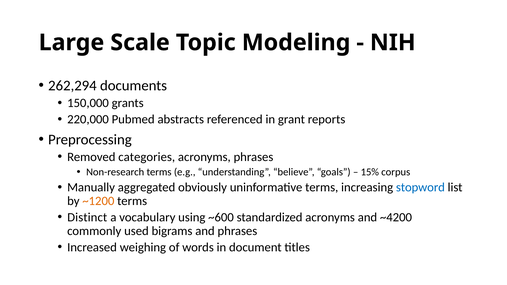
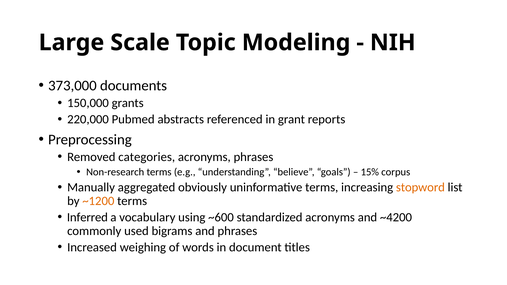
262,294: 262,294 -> 373,000
stopword colour: blue -> orange
Distinct: Distinct -> Inferred
